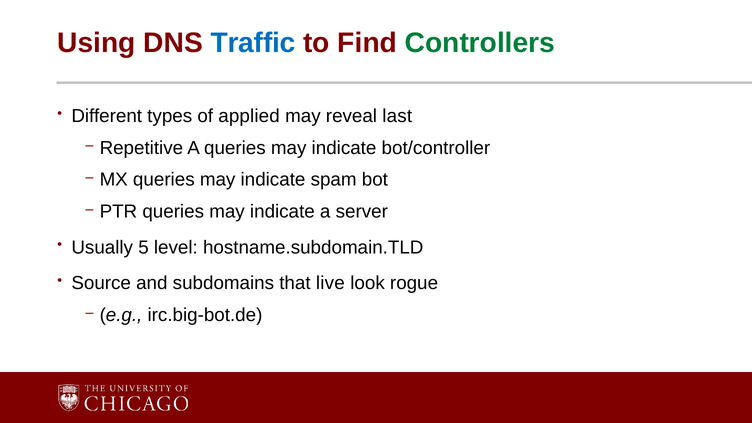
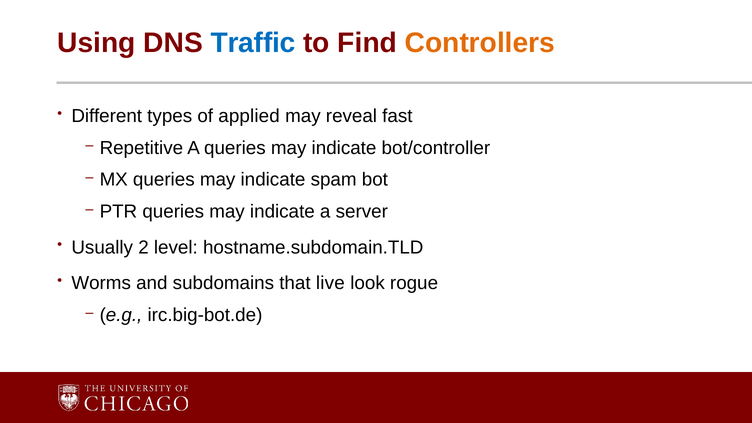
Controllers colour: green -> orange
last: last -> fast
5: 5 -> 2
Source: Source -> Worms
